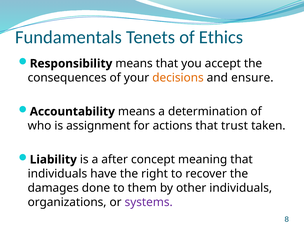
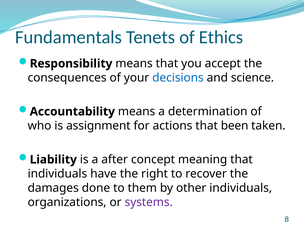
decisions colour: orange -> blue
ensure: ensure -> science
trust: trust -> been
